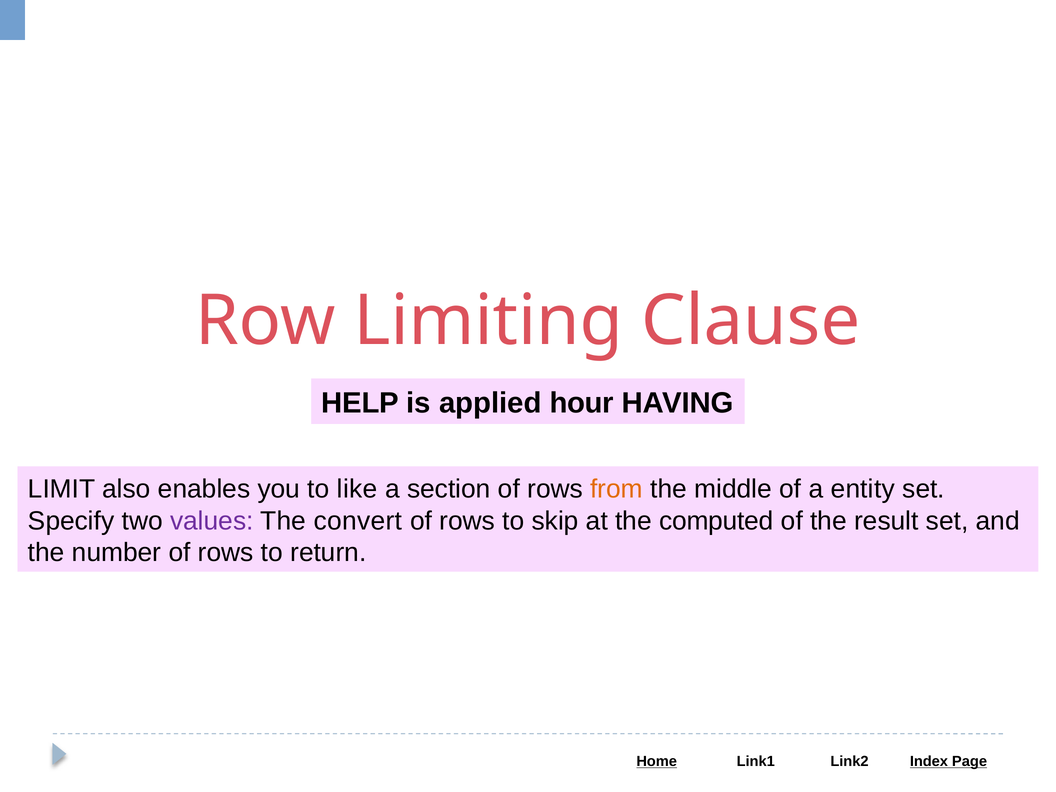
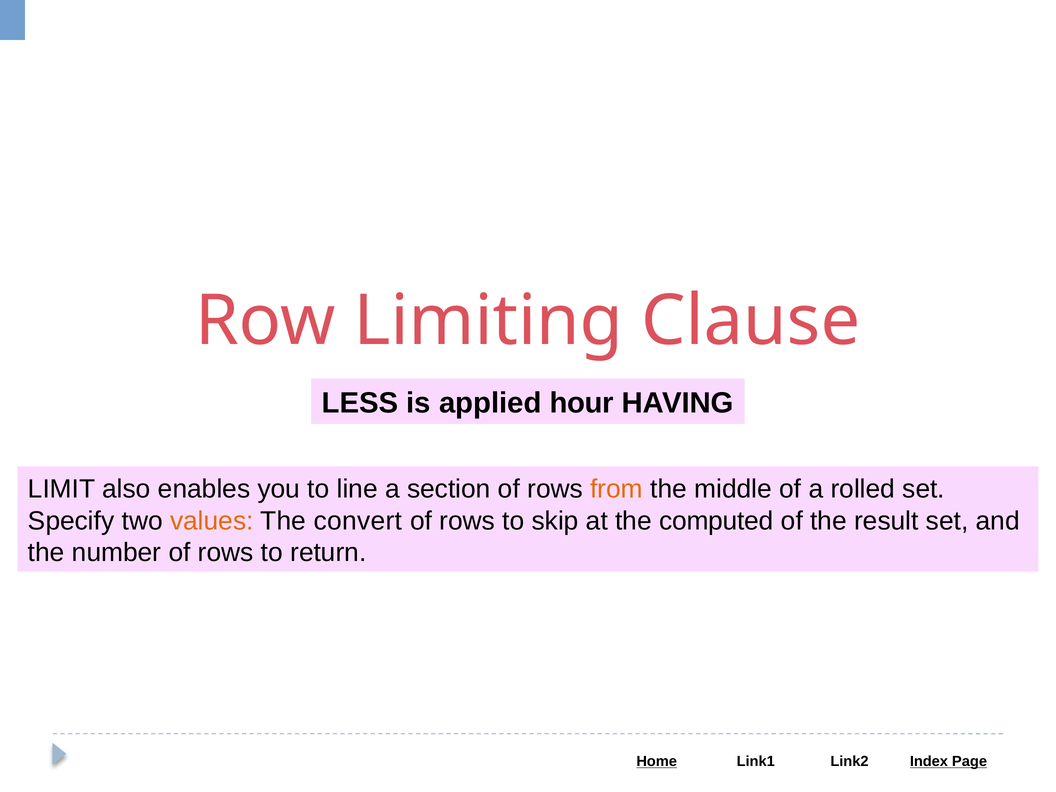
HELP: HELP -> LESS
like: like -> line
entity: entity -> rolled
values colour: purple -> orange
